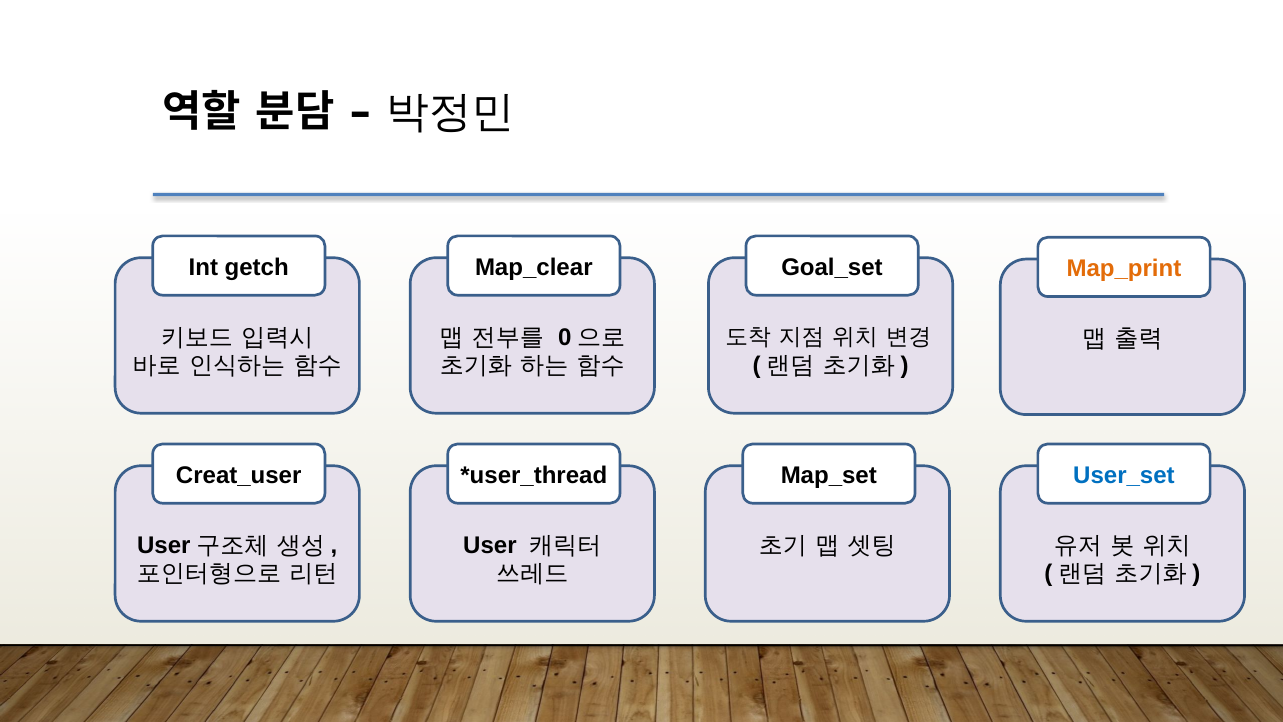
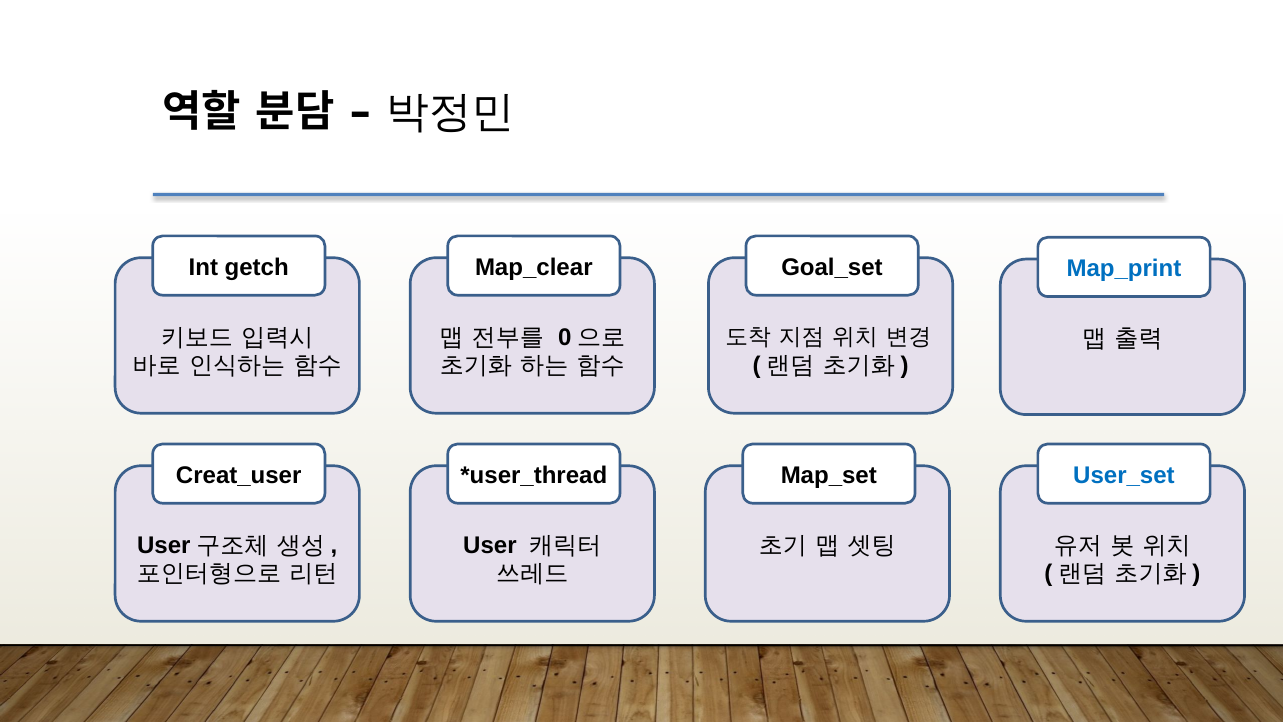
Map_print colour: orange -> blue
